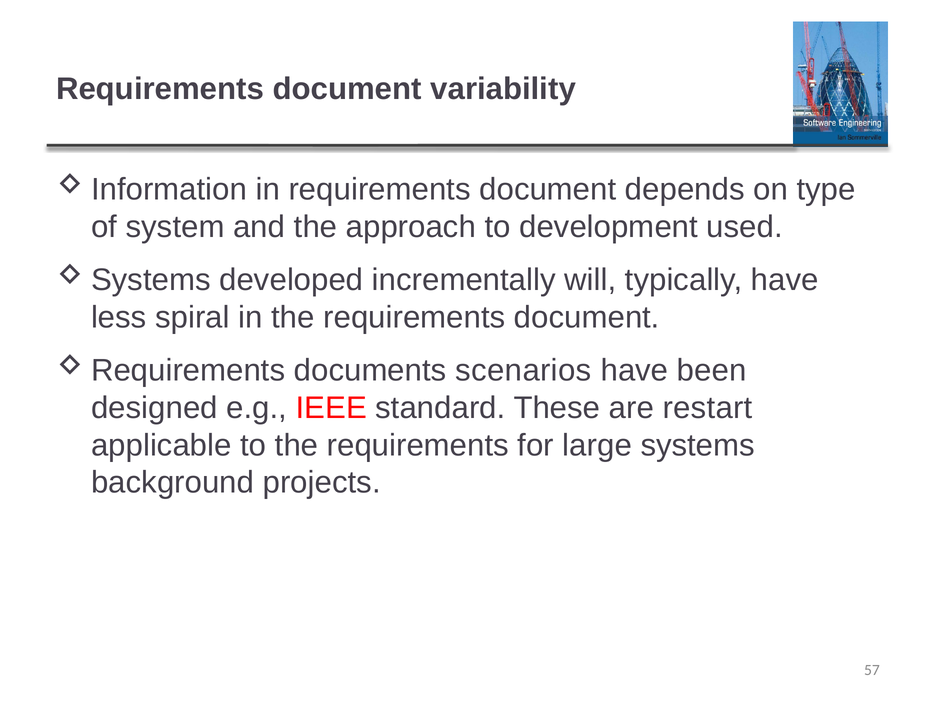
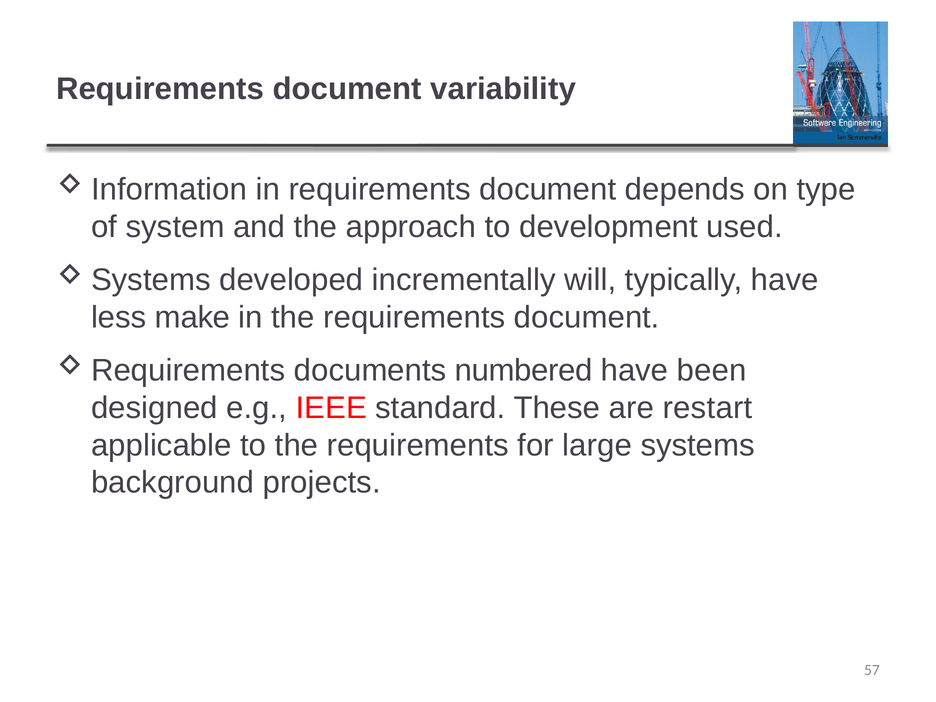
spiral: spiral -> make
scenarios: scenarios -> numbered
